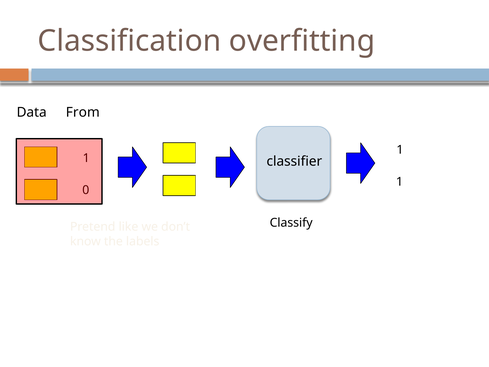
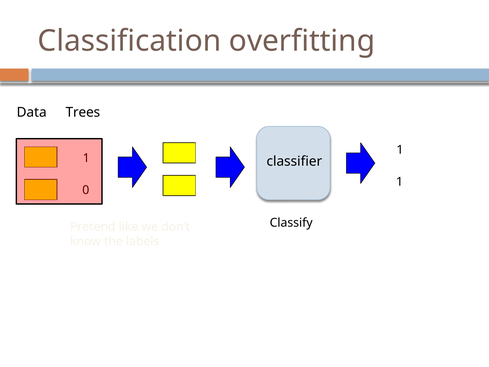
From: From -> Trees
